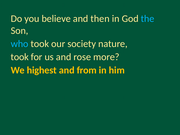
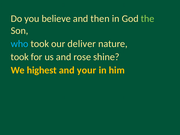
the colour: light blue -> light green
society: society -> deliver
more: more -> shine
from: from -> your
